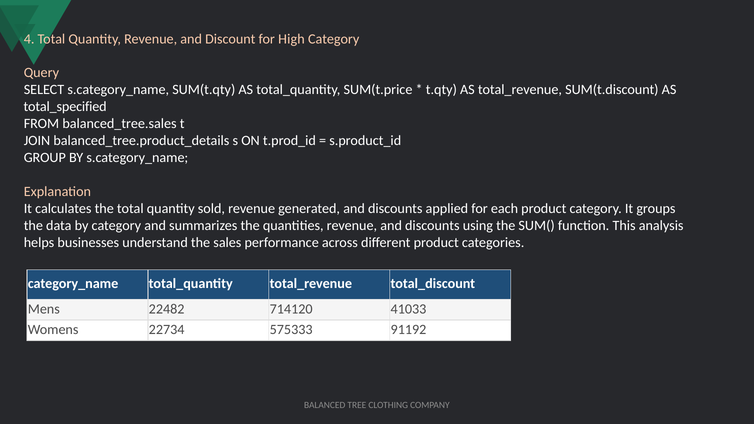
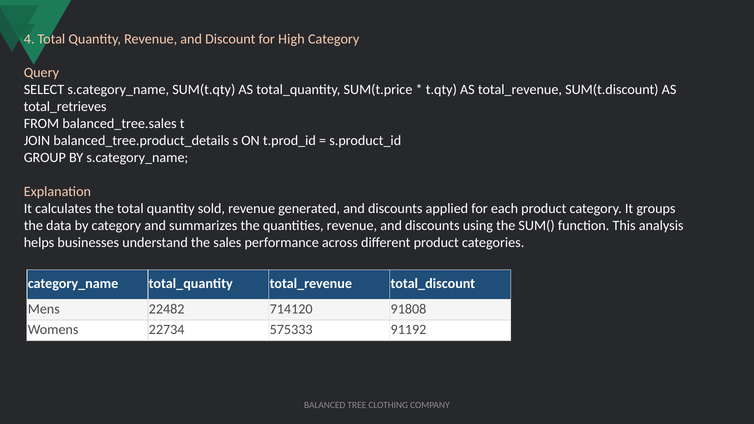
total_specified: total_specified -> total_retrieves
41033: 41033 -> 91808
